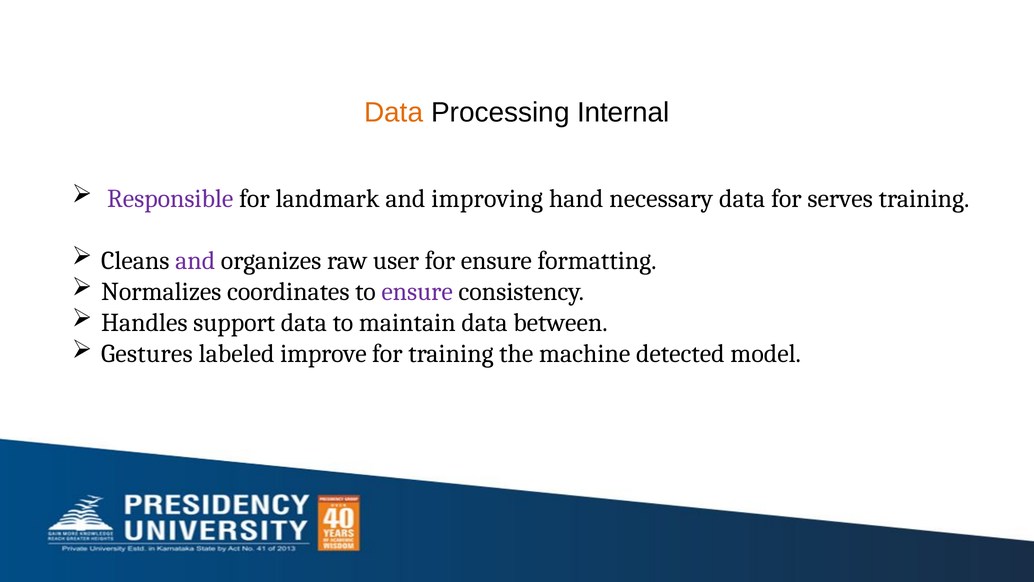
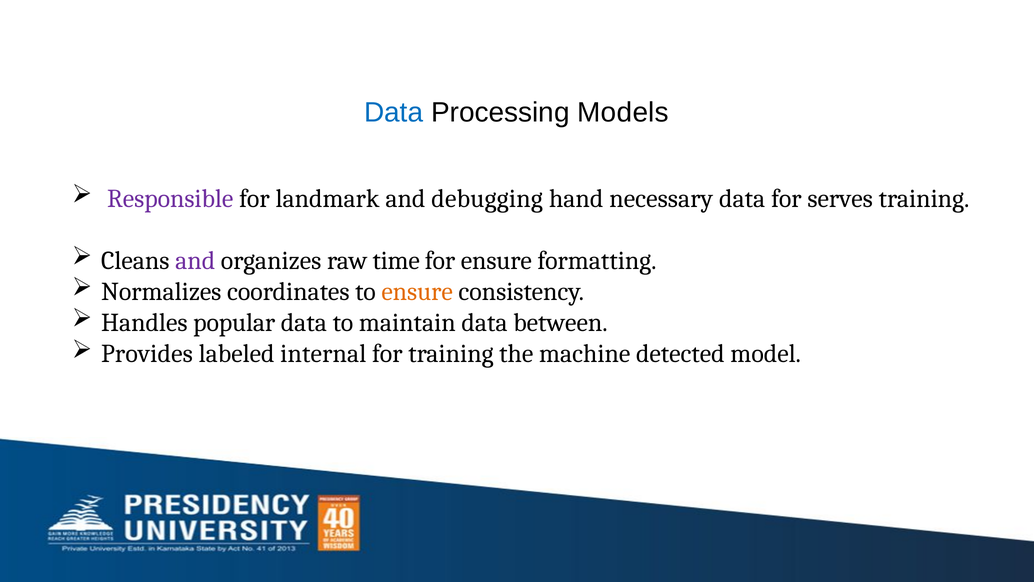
Data at (394, 112) colour: orange -> blue
Internal: Internal -> Models
improving: improving -> debugging
user: user -> time
ensure at (417, 291) colour: purple -> orange
support: support -> popular
Gestures: Gestures -> Provides
improve: improve -> internal
